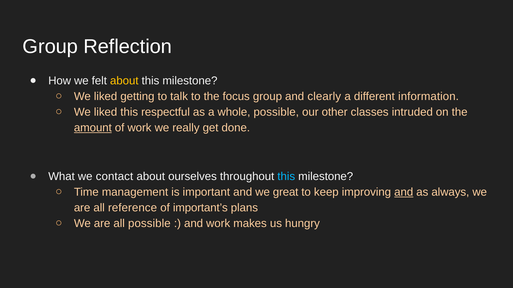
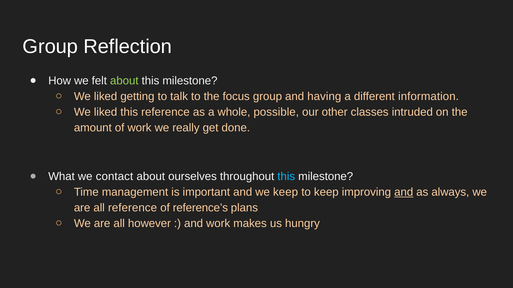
about at (124, 81) colour: yellow -> light green
clearly: clearly -> having
this respectful: respectful -> reference
amount underline: present -> none
we great: great -> keep
important’s: important’s -> reference’s
all possible: possible -> however
